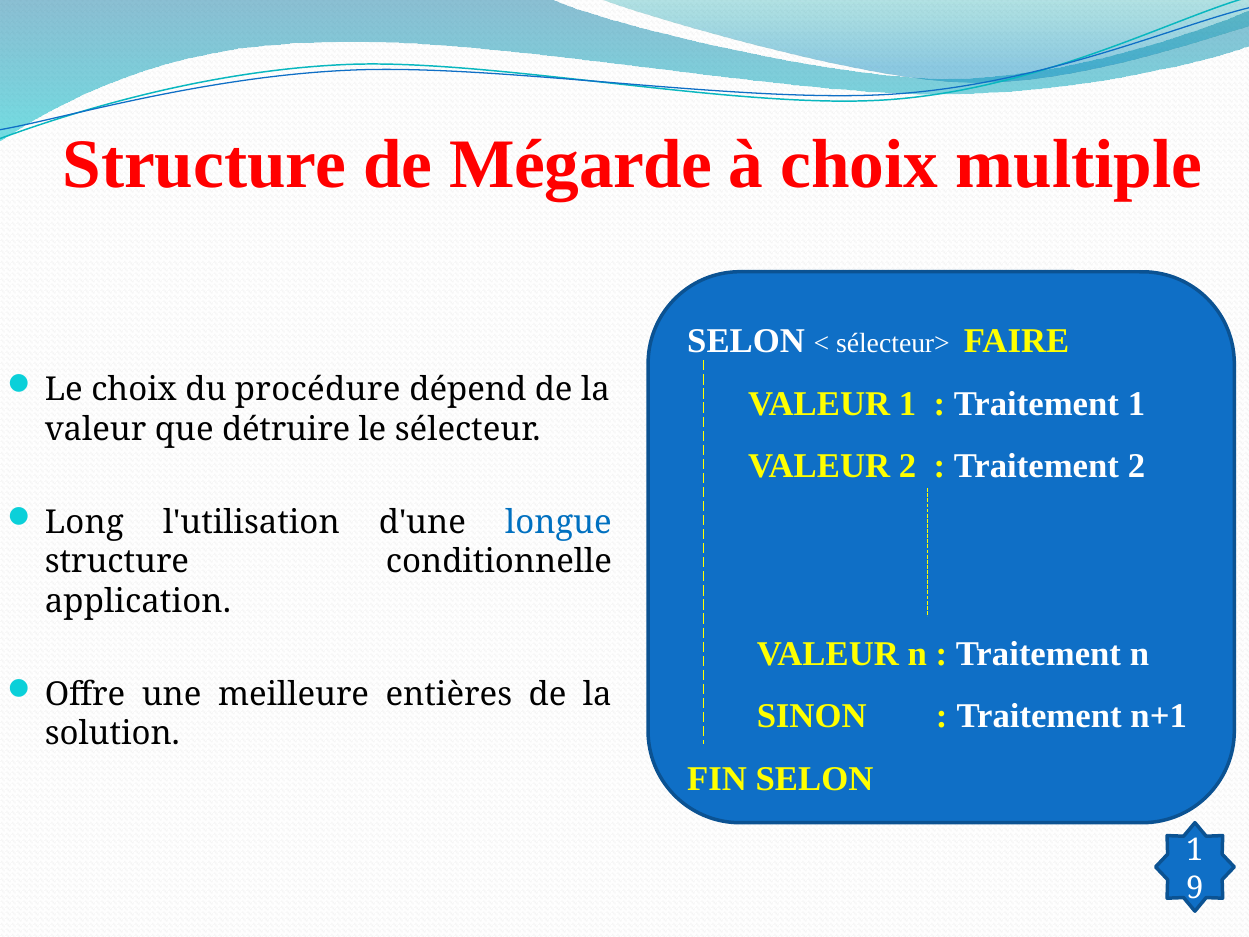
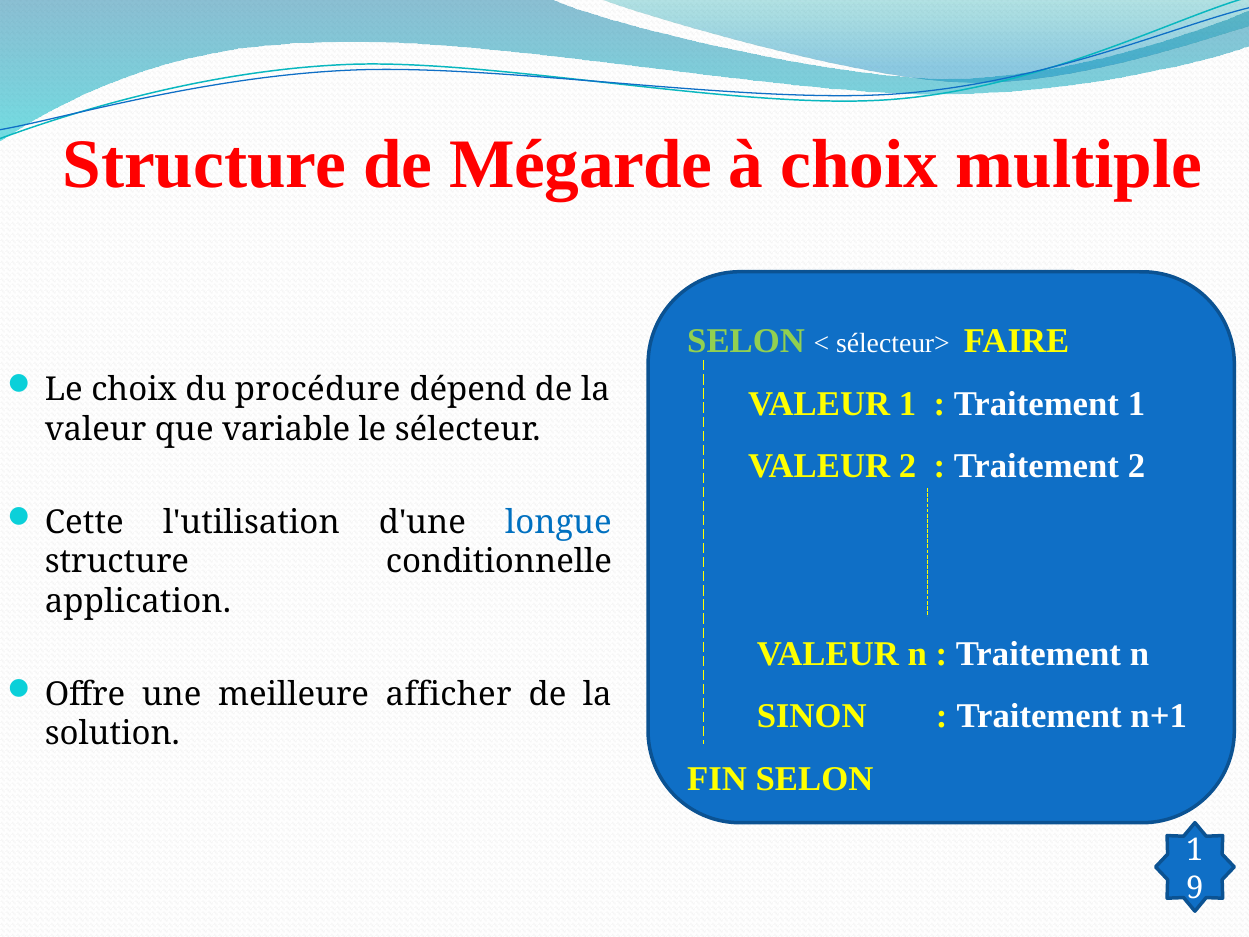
SELON at (746, 341) colour: white -> light green
détruire: détruire -> variable
Long: Long -> Cette
entières: entières -> afficher
